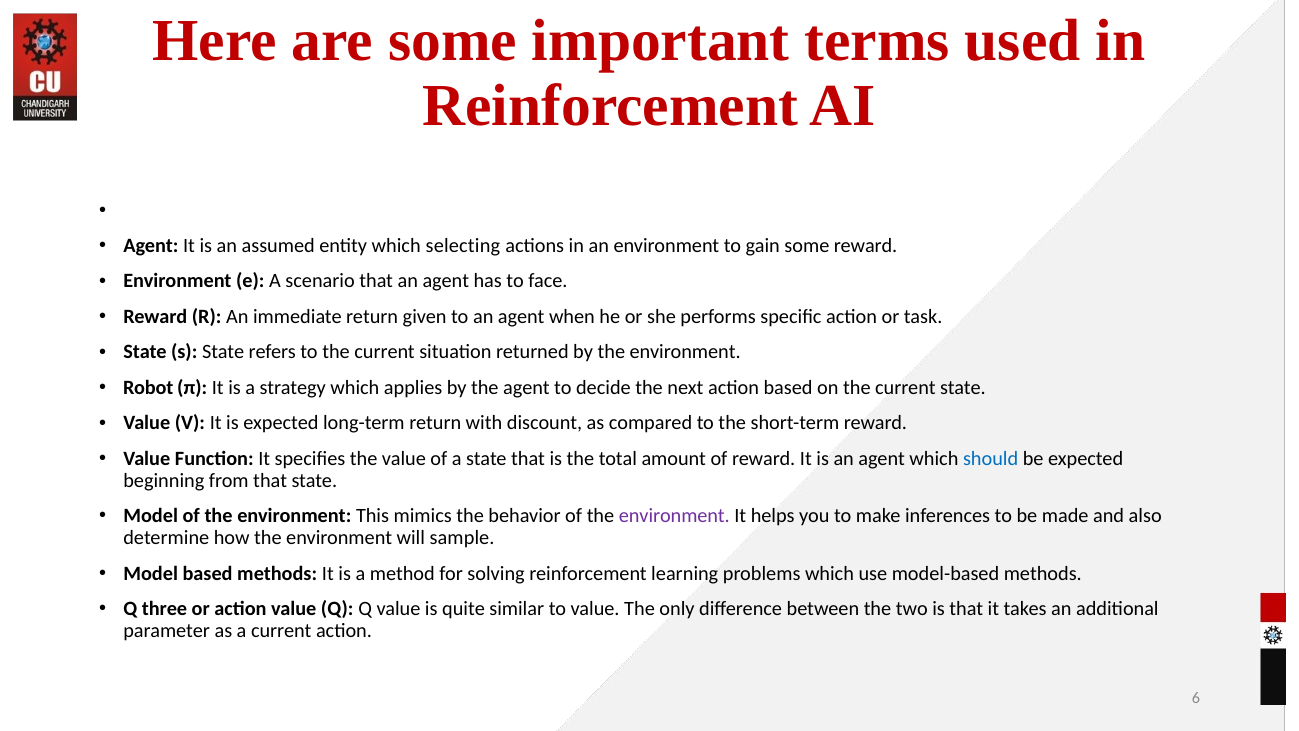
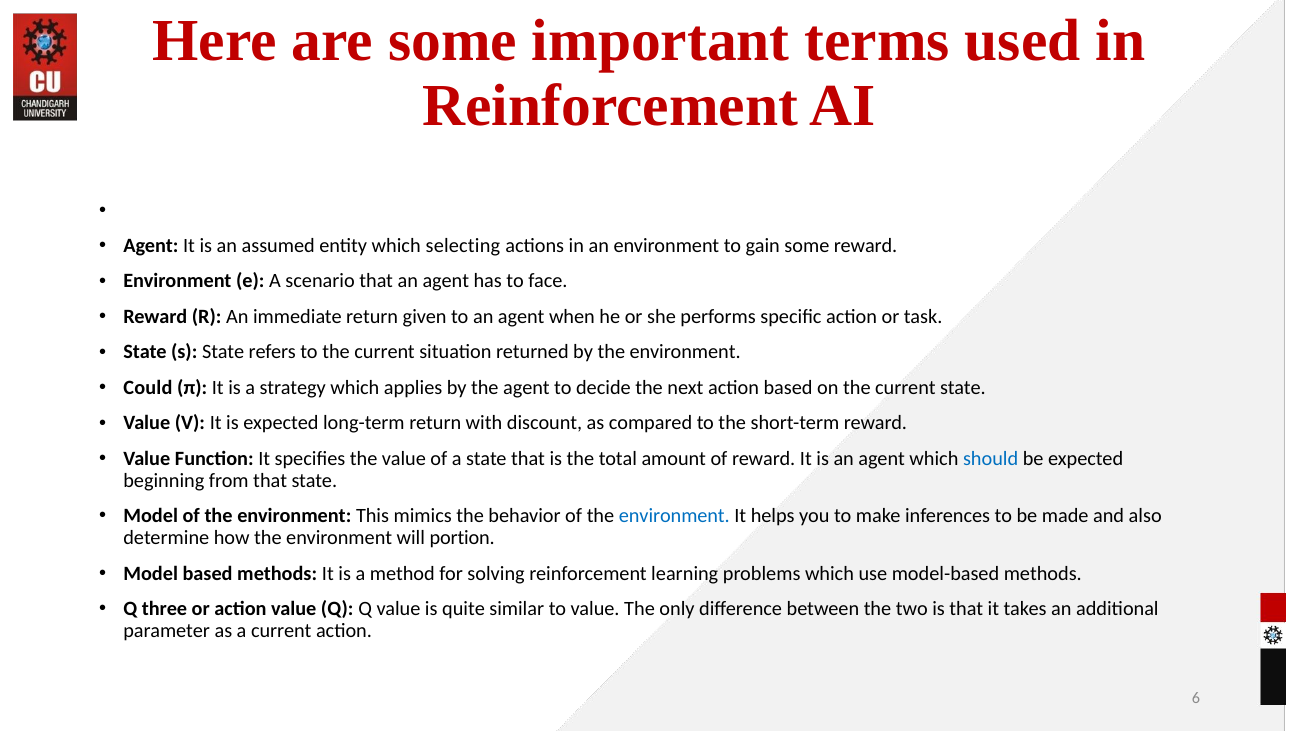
Robot: Robot -> Could
environment at (674, 516) colour: purple -> blue
sample: sample -> portion
